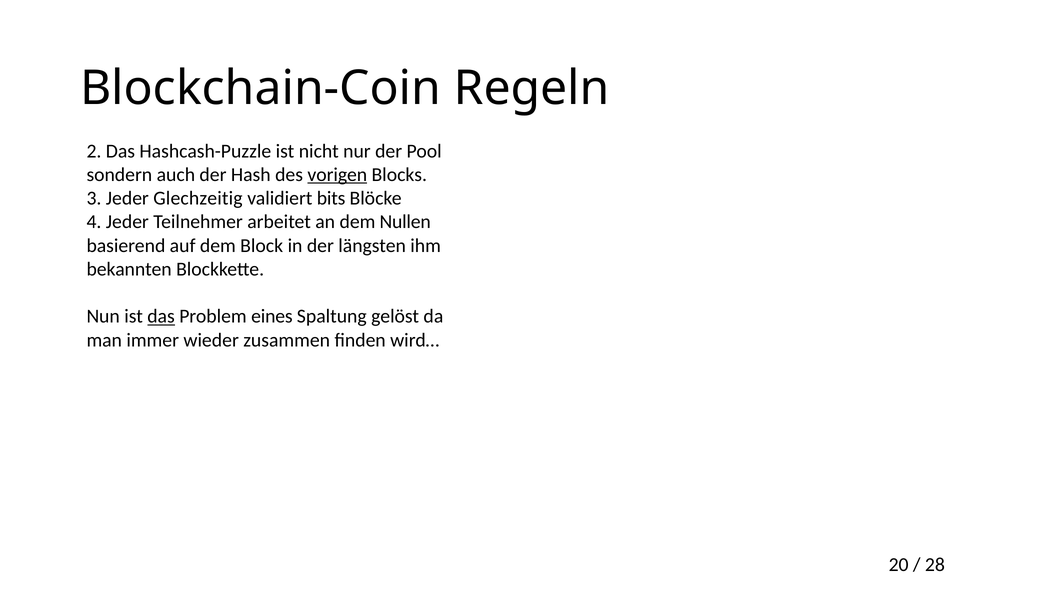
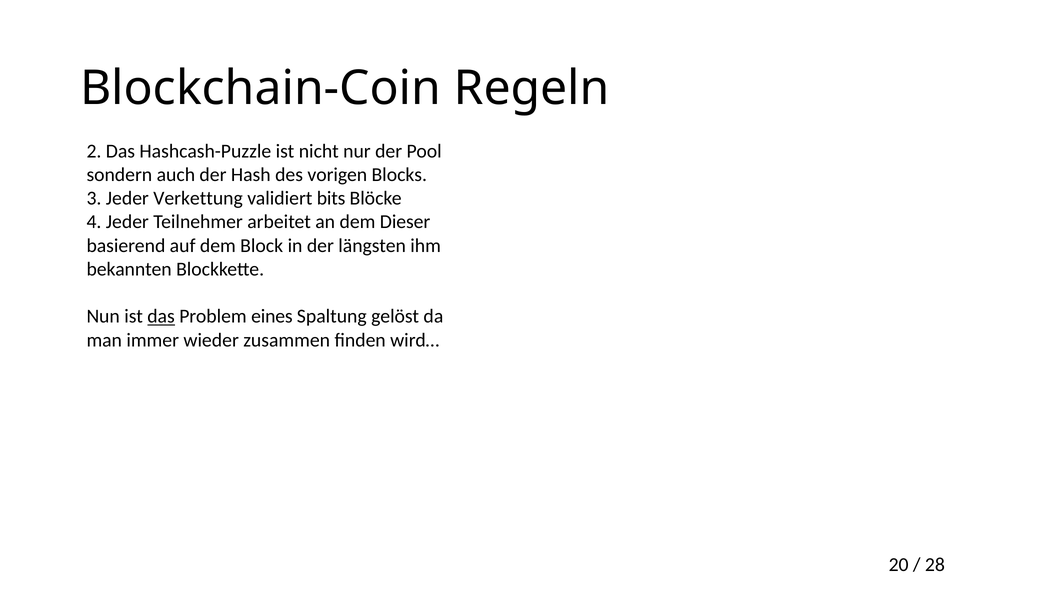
vorigen underline: present -> none
Glechzeitig: Glechzeitig -> Verkettung
Nullen: Nullen -> Dieser
